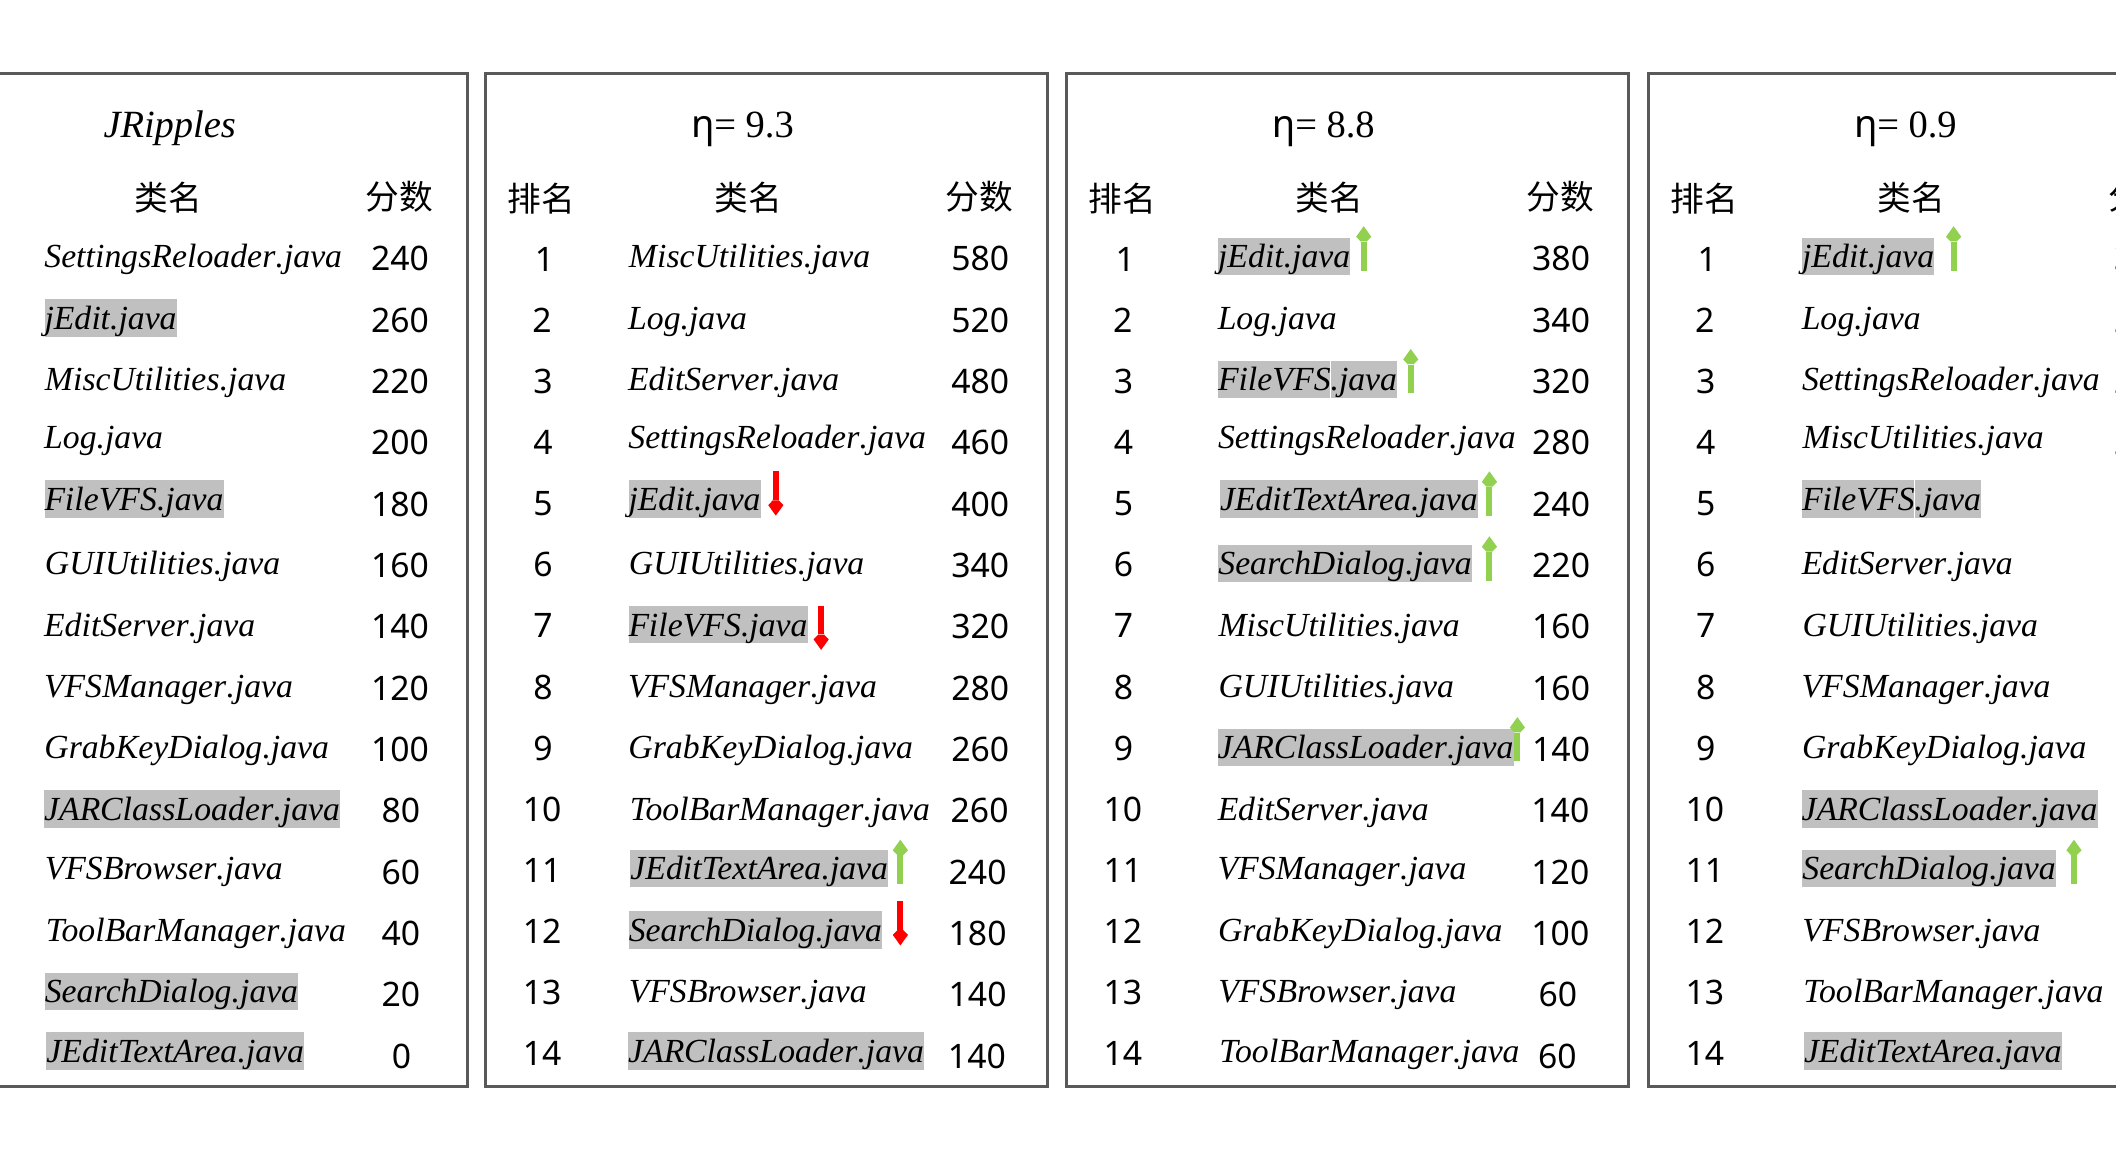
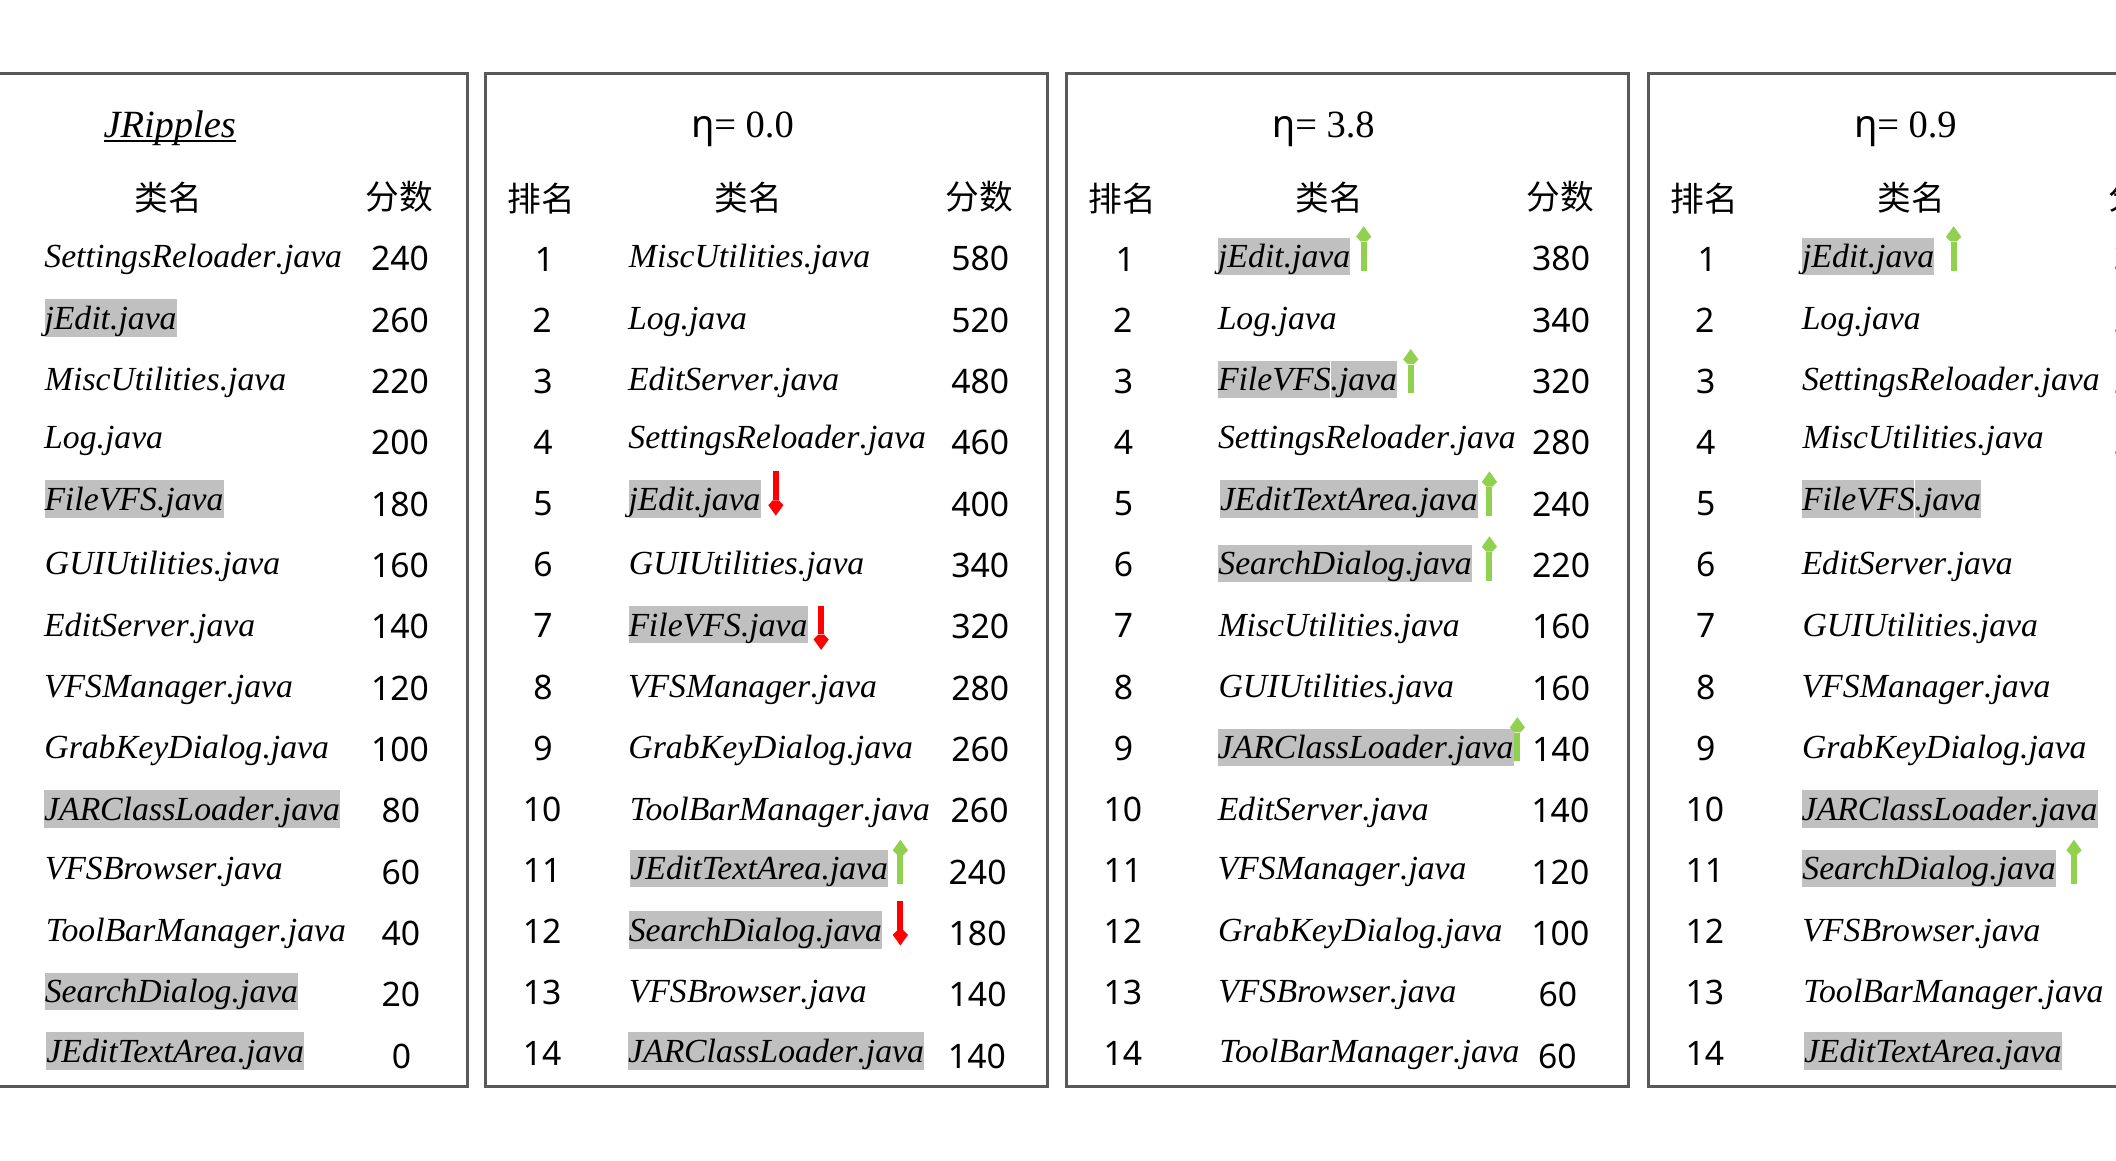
JRipples underline: none -> present
9.3: 9.3 -> 0.0
8.8: 8.8 -> 3.8
